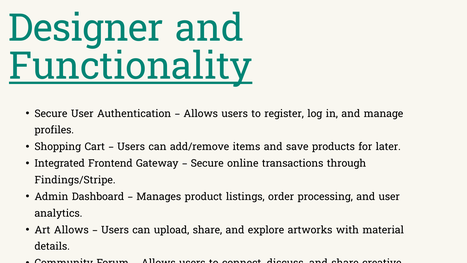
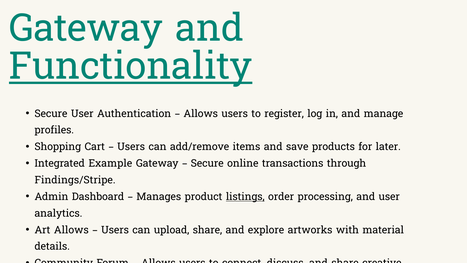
Designer at (86, 28): Designer -> Gateway
Frontend: Frontend -> Example
listings underline: none -> present
